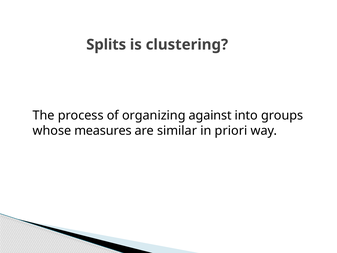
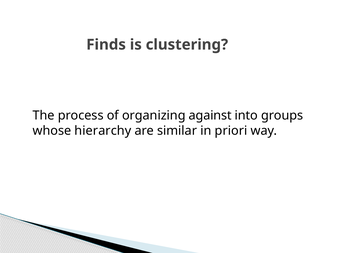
Splits: Splits -> Finds
measures: measures -> hierarchy
